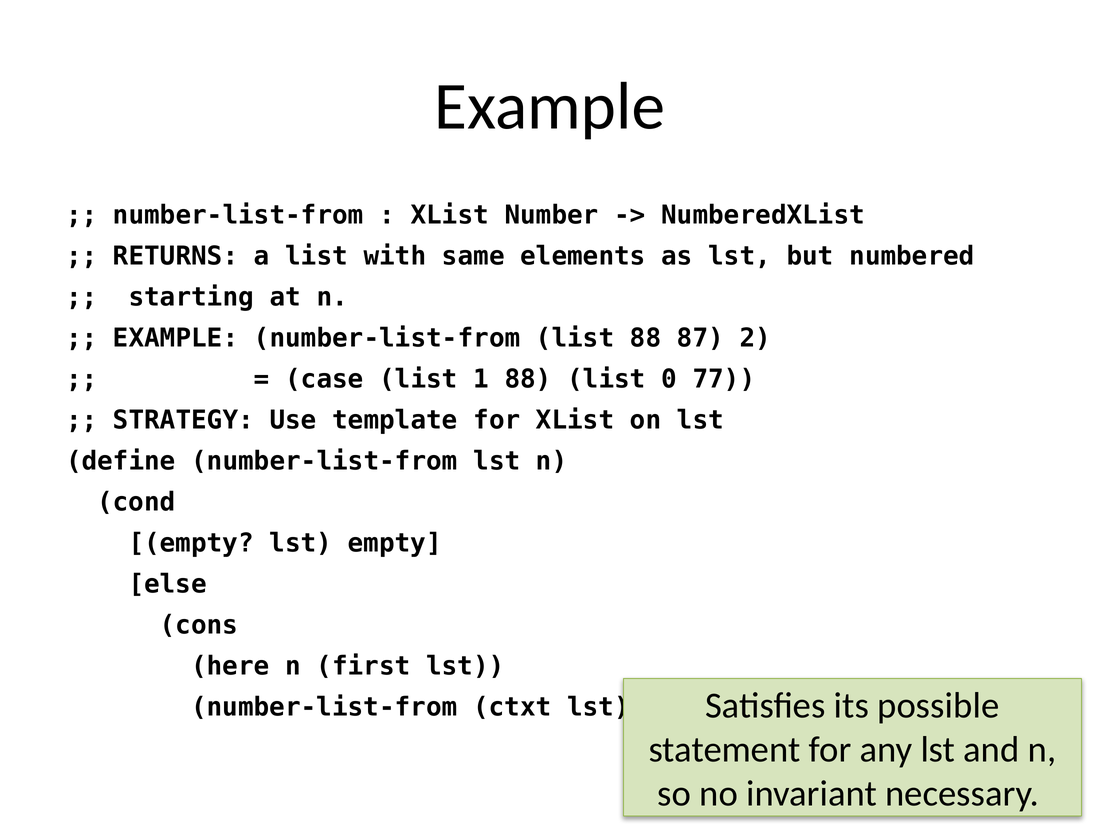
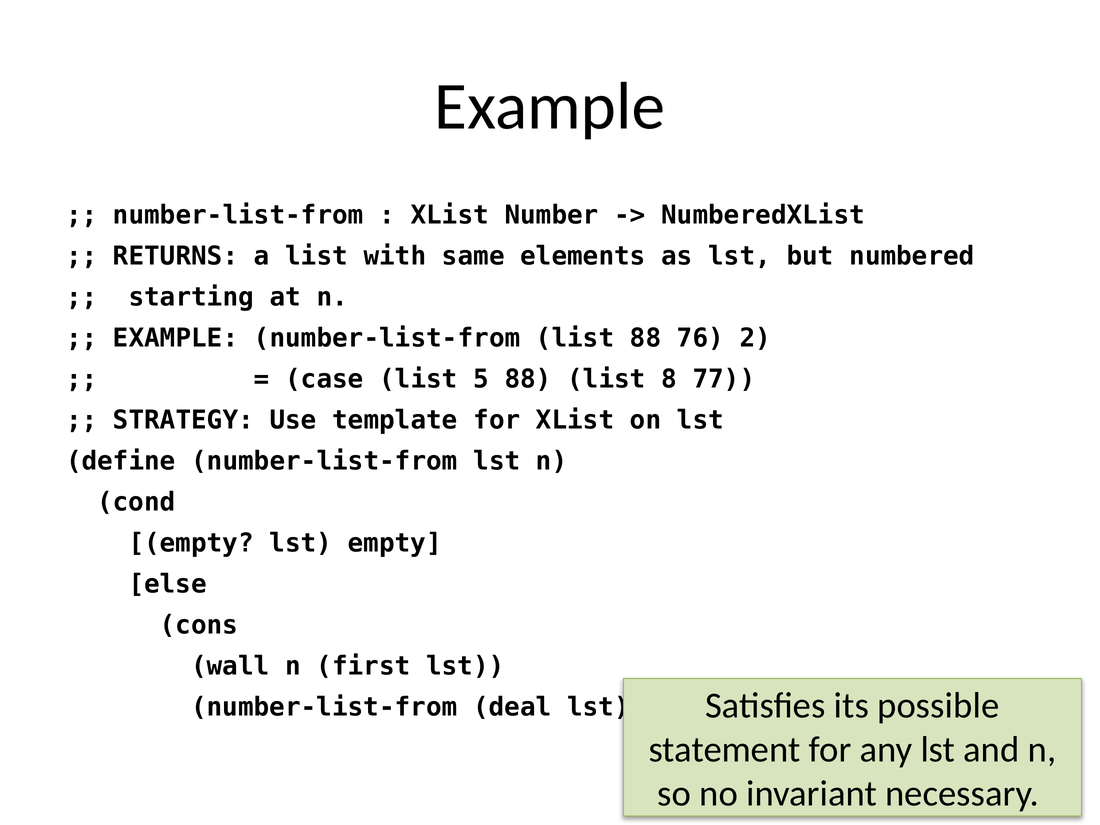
87: 87 -> 76
list 1: 1 -> 5
0: 0 -> 8
here: here -> wall
ctxt: ctxt -> deal
